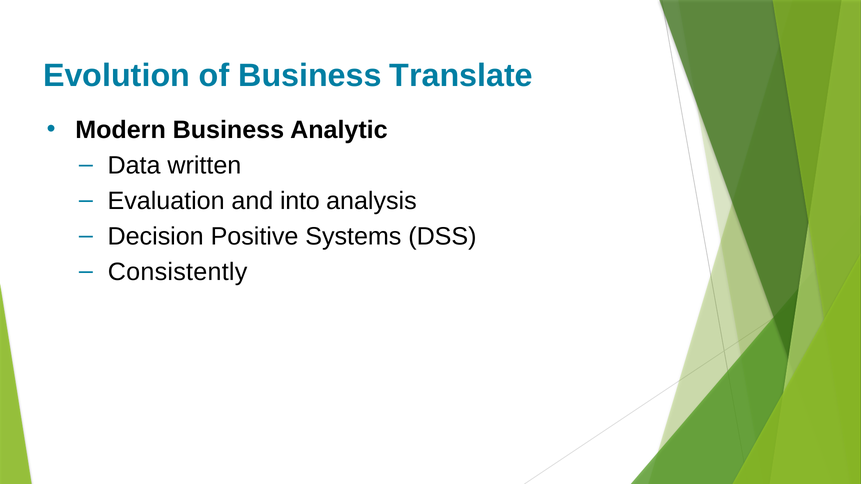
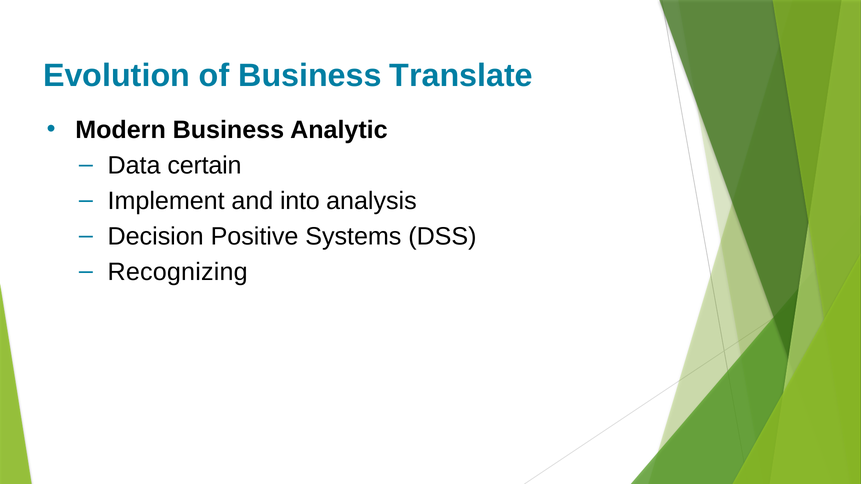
written: written -> certain
Evaluation: Evaluation -> Implement
Consistently: Consistently -> Recognizing
